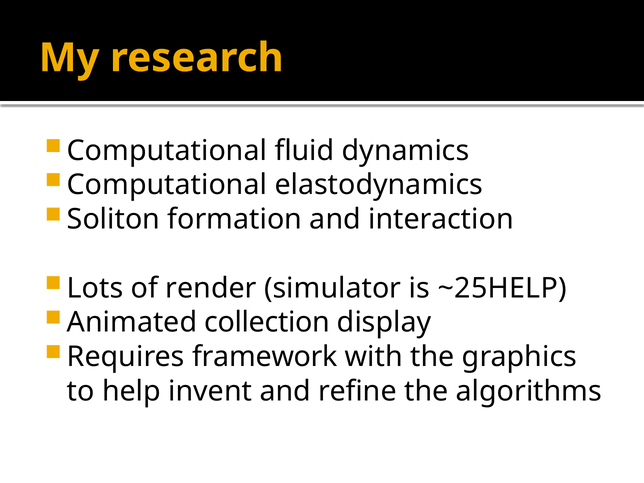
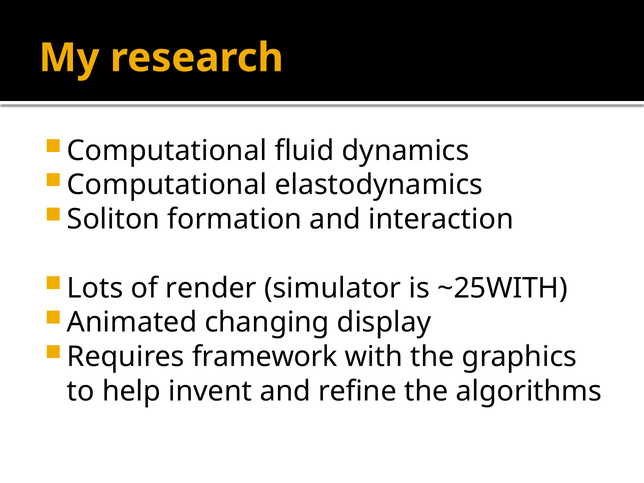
~25HELP: ~25HELP -> ~25WITH
collection: collection -> changing
